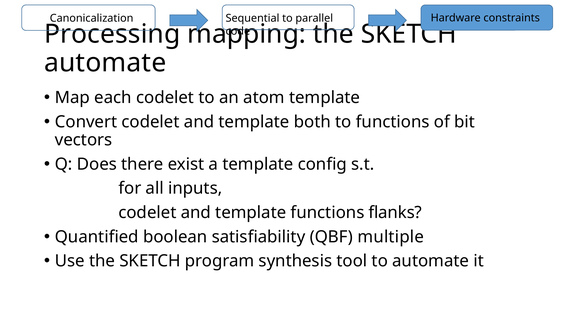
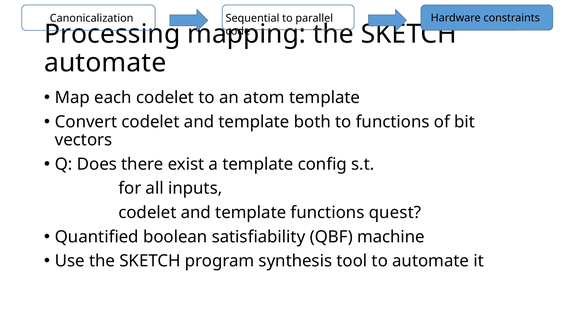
flanks: flanks -> quest
multiple: multiple -> machine
